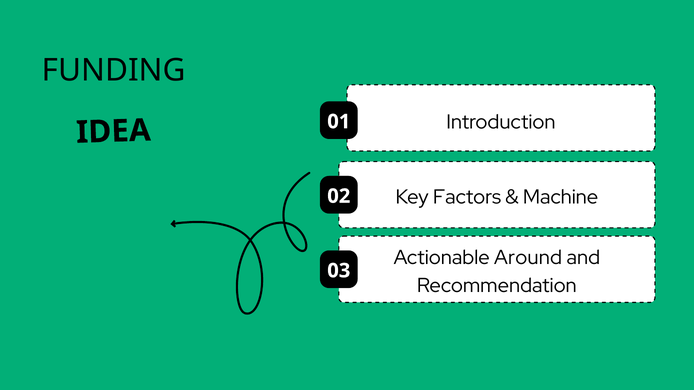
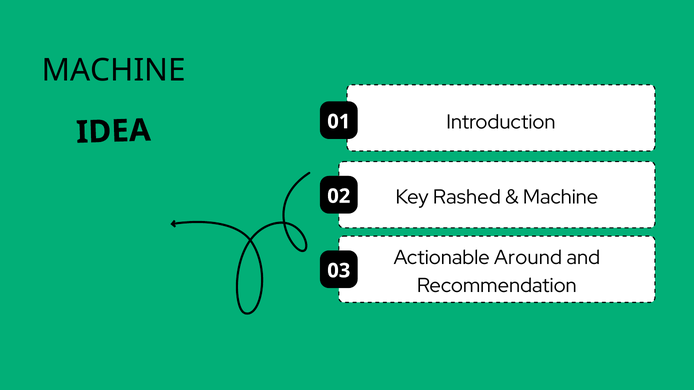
FUNDING at (114, 70): FUNDING -> MACHINE
Factors: Factors -> Rashed
